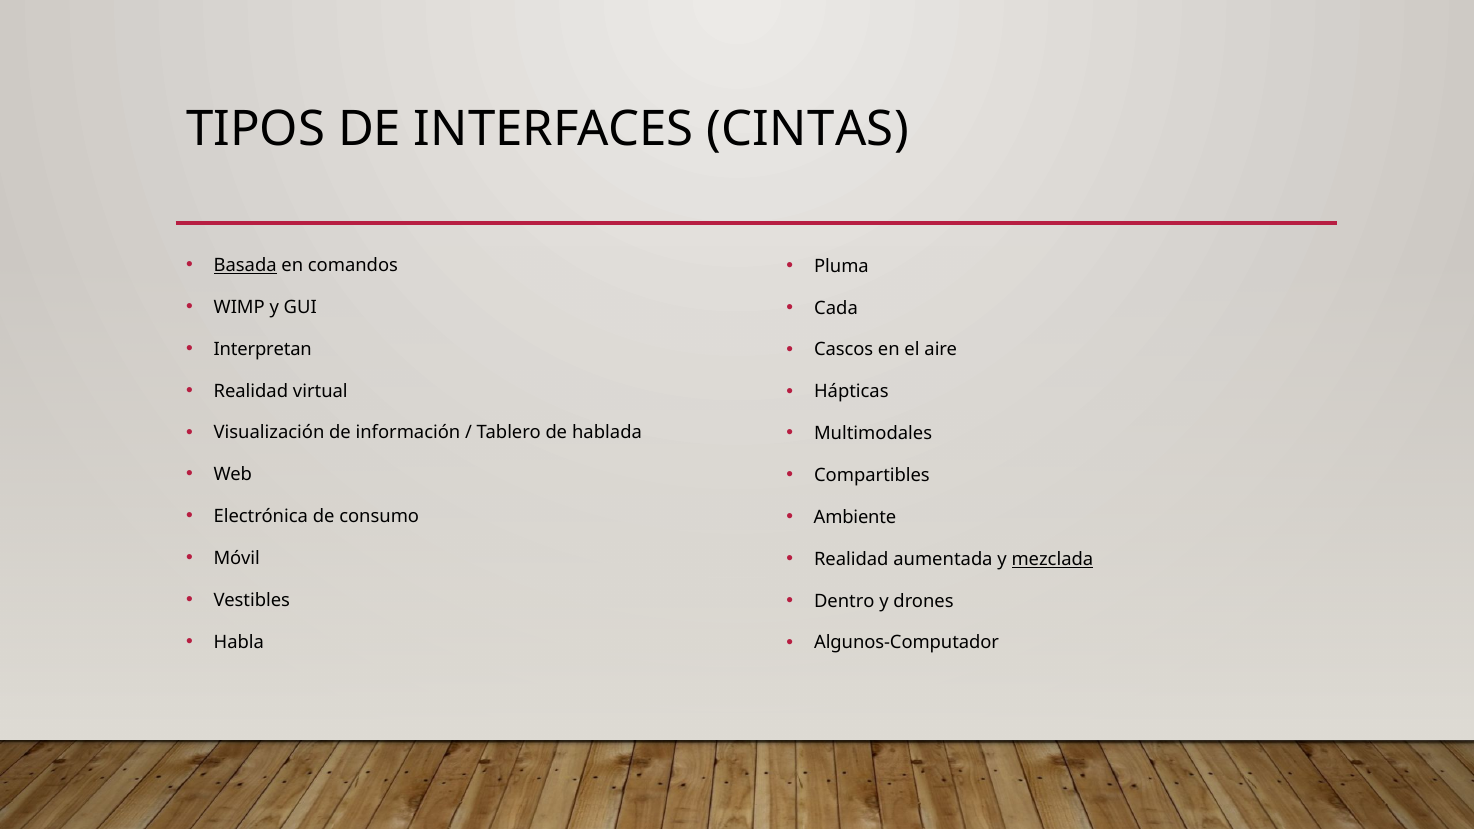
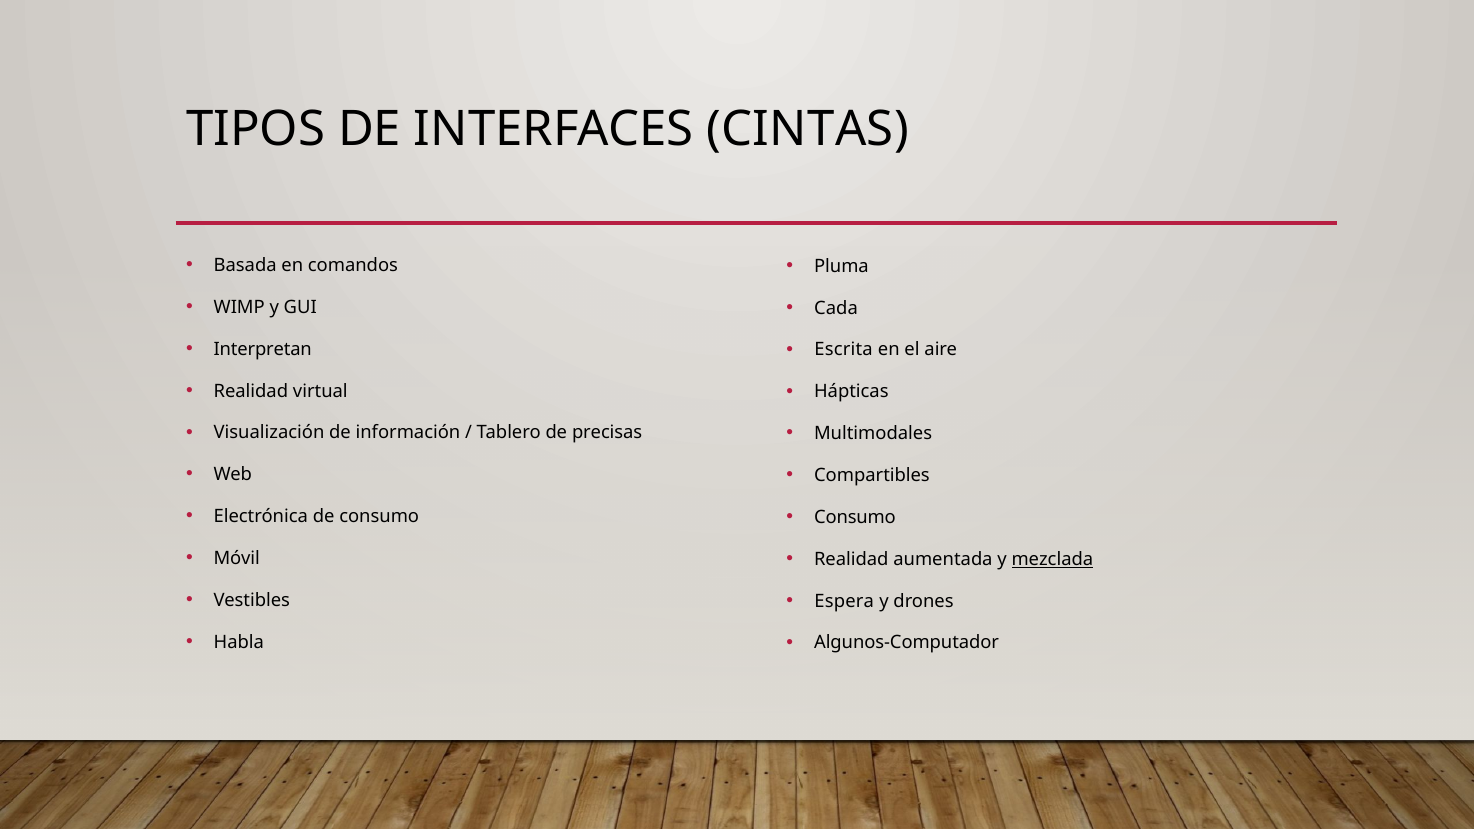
Basada underline: present -> none
Cascos: Cascos -> Escrita
hablada: hablada -> precisas
Ambiente at (855, 517): Ambiente -> Consumo
Dentro: Dentro -> Espera
